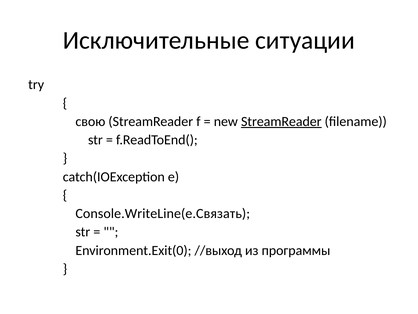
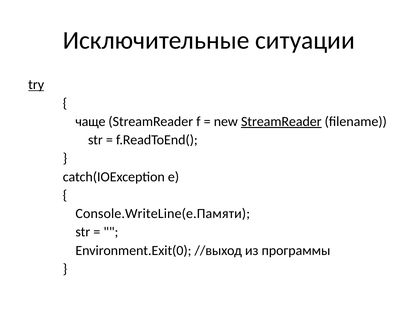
try underline: none -> present
свою: свою -> чаще
Console.WriteLine(e.Связать: Console.WriteLine(e.Связать -> Console.WriteLine(e.Памяти
